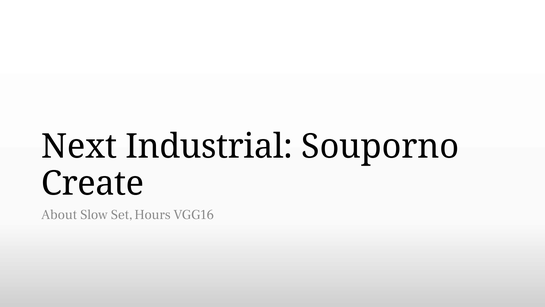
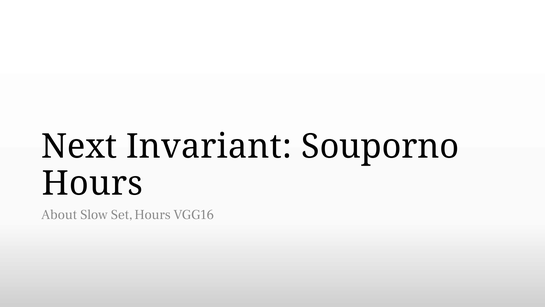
Industrial: Industrial -> Invariant
Create at (93, 183): Create -> Hours
